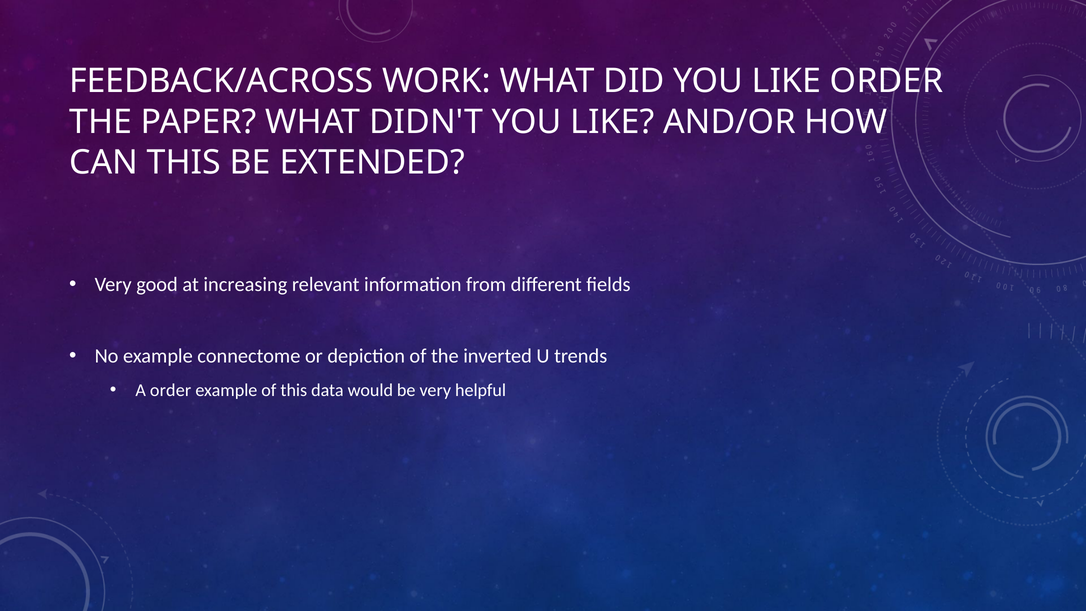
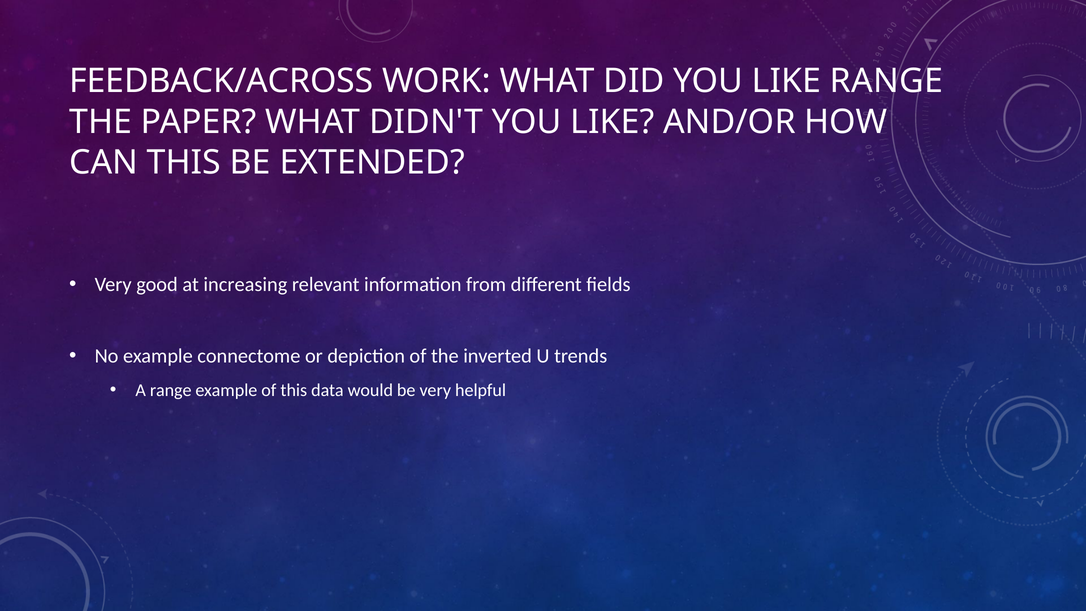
LIKE ORDER: ORDER -> RANGE
A order: order -> range
